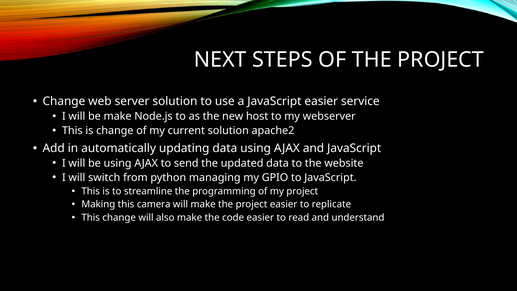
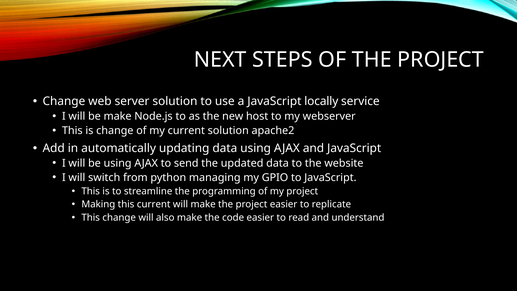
JavaScript easier: easier -> locally
this camera: camera -> current
